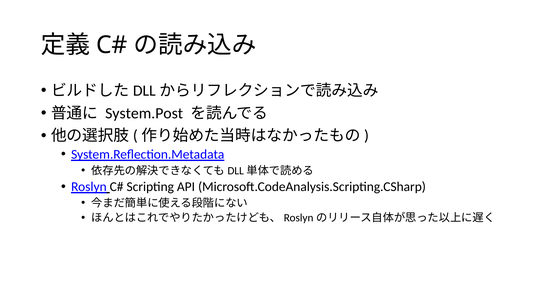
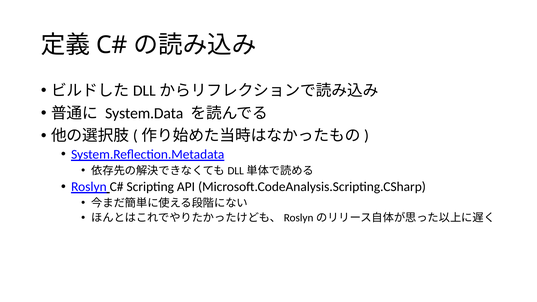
System.Post: System.Post -> System.Data
